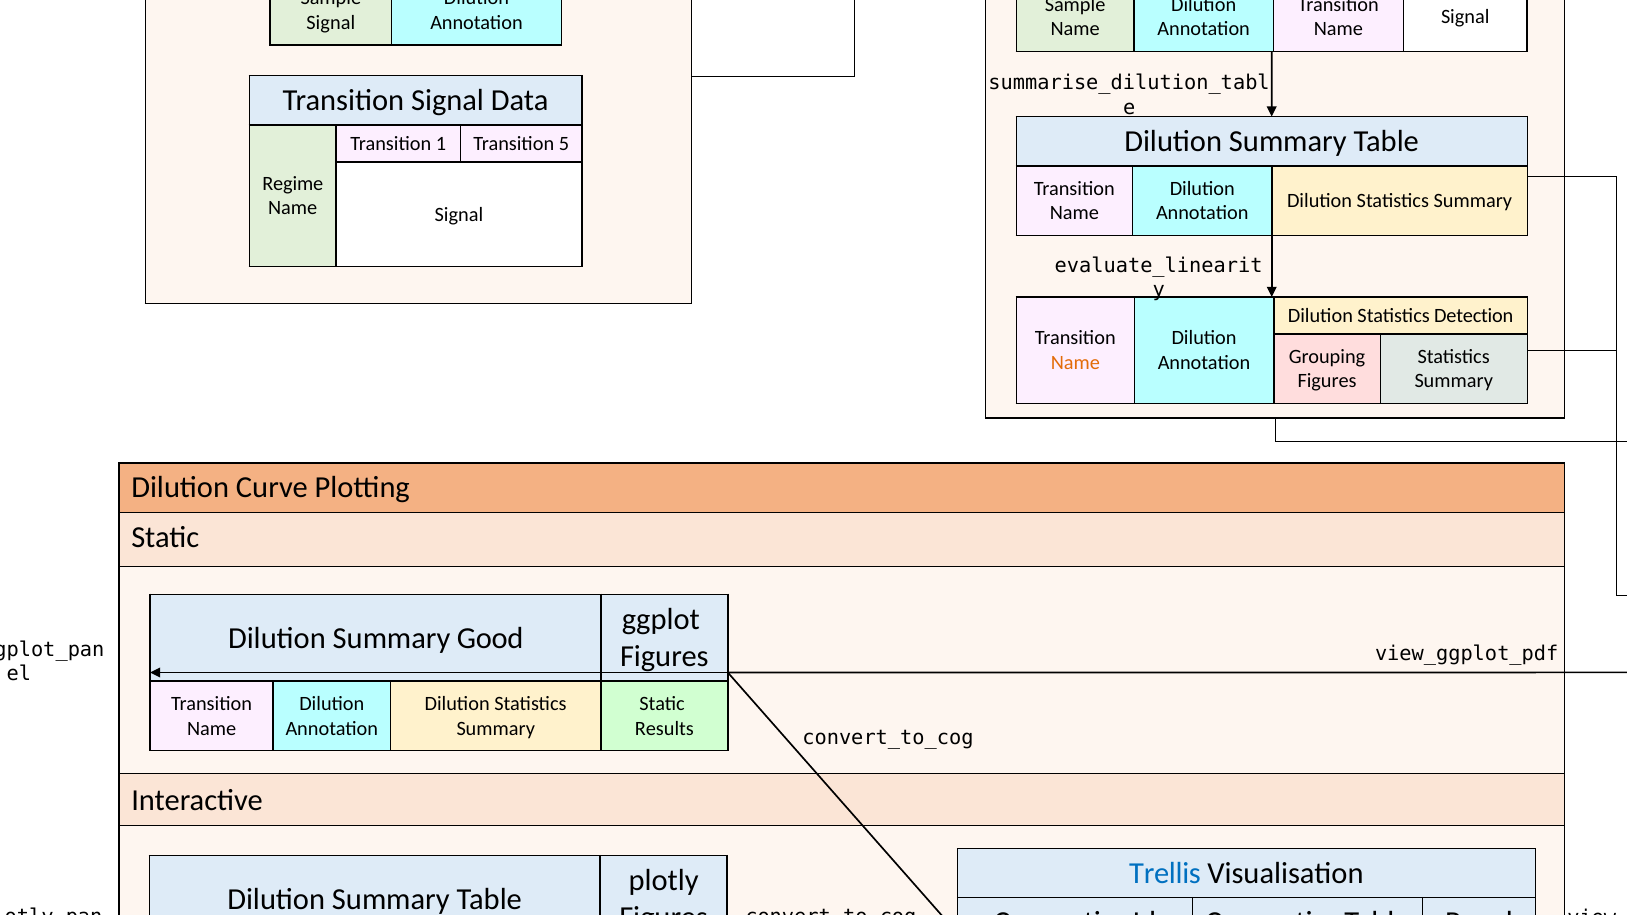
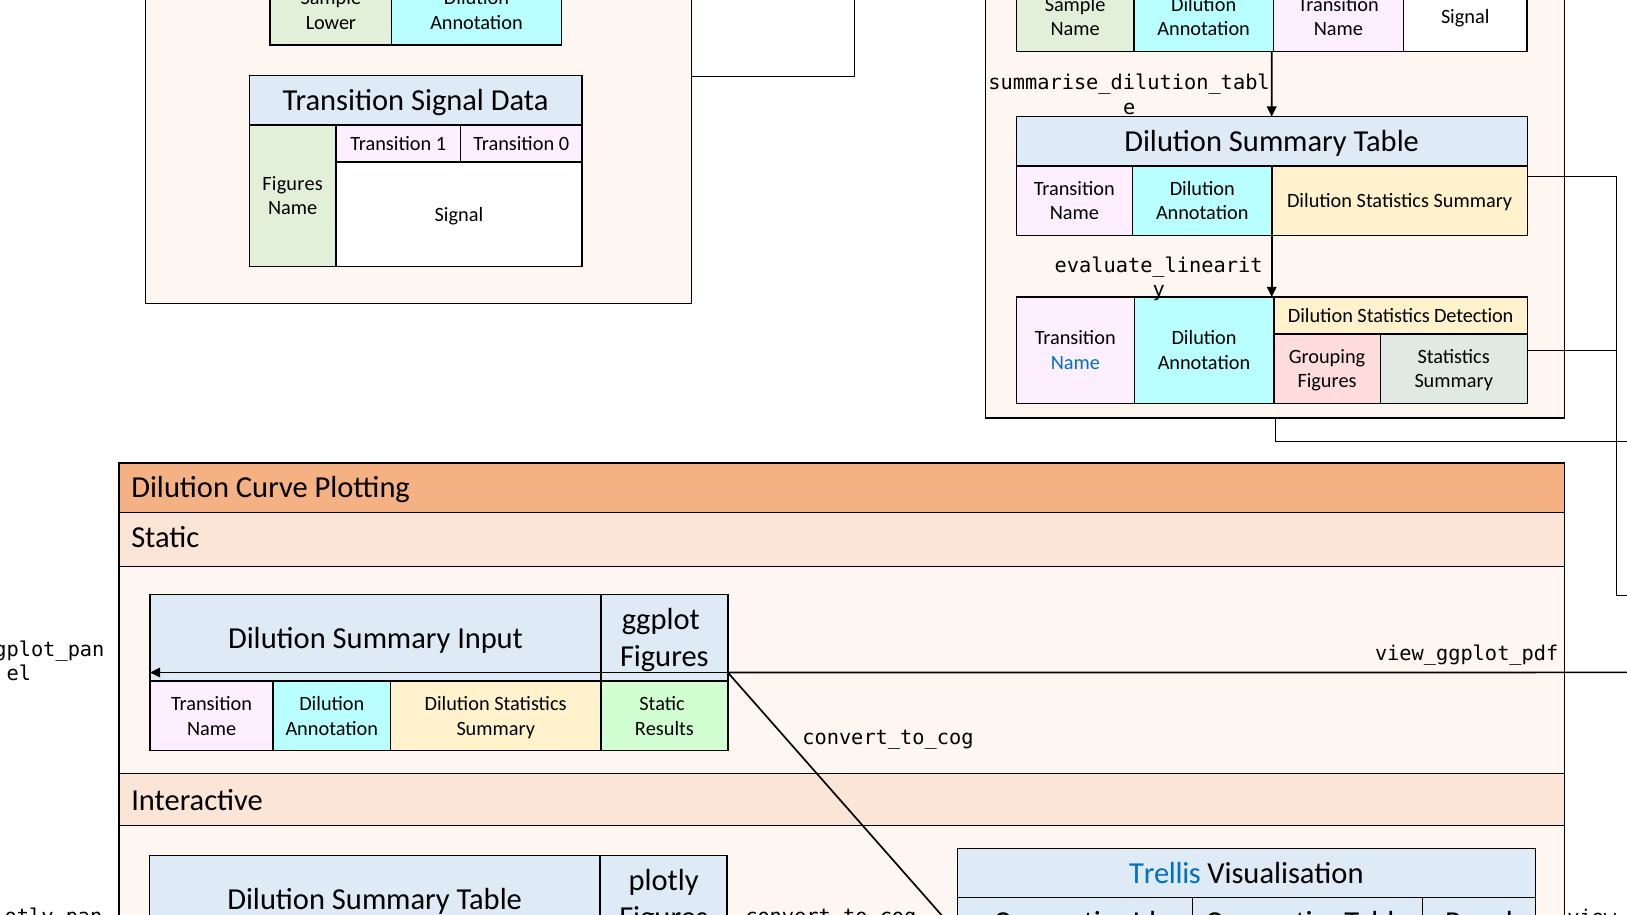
Signal at (331, 23): Signal -> Lower
5: 5 -> 0
Regime at (293, 184): Regime -> Figures
Name at (1075, 363) colour: orange -> blue
Summary Good: Good -> Input
